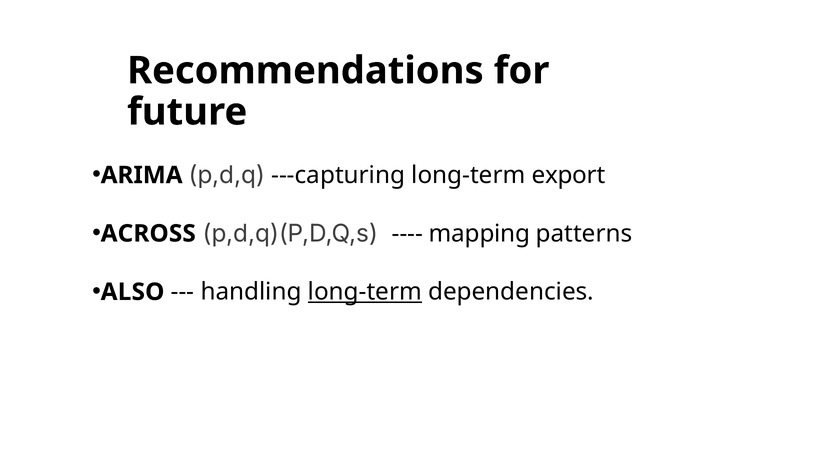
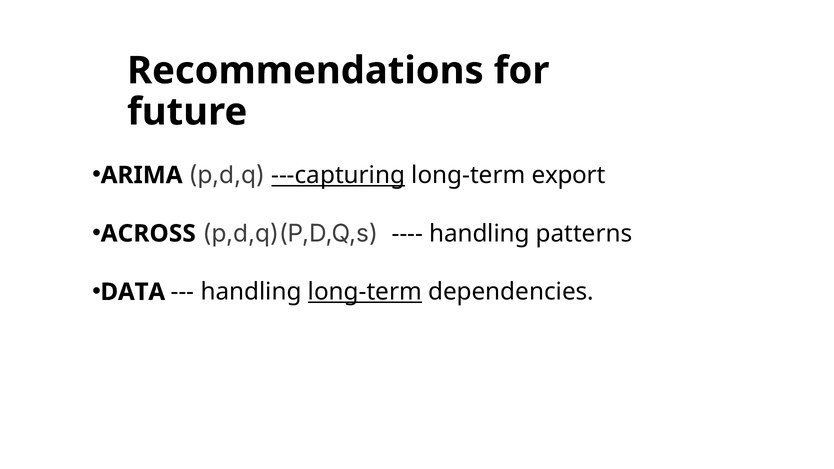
---capturing underline: none -> present
mapping at (480, 234): mapping -> handling
ALSO: ALSO -> DATA
